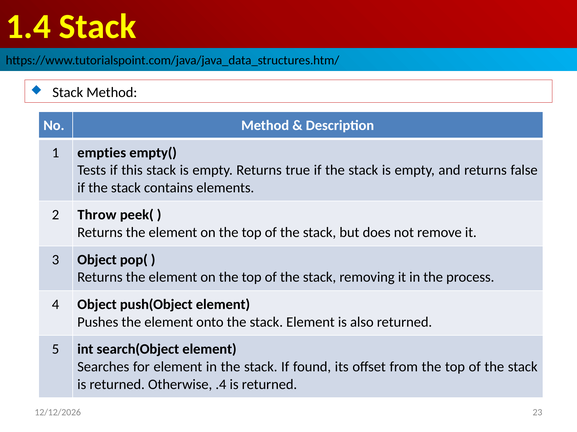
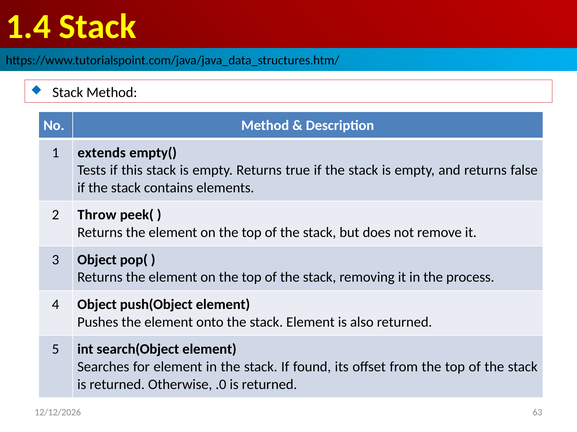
empties: empties -> extends
.4: .4 -> .0
23: 23 -> 63
